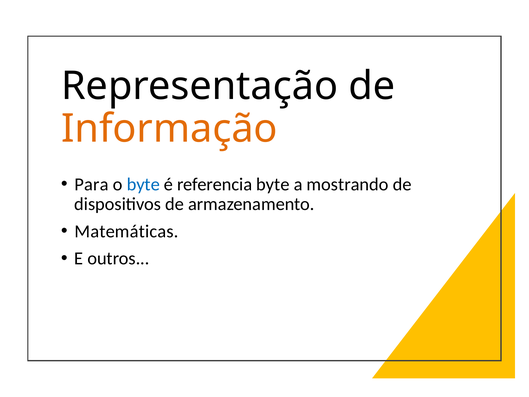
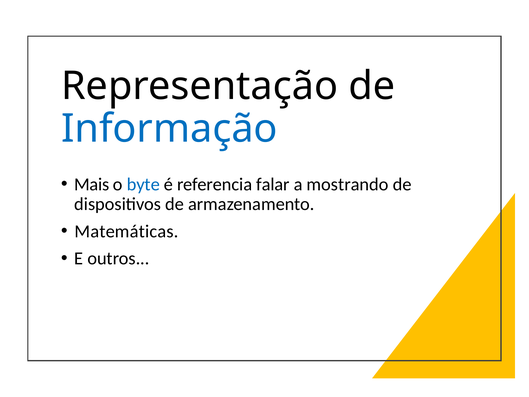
Informação colour: orange -> blue
Para: Para -> Mais
referencia byte: byte -> falar
